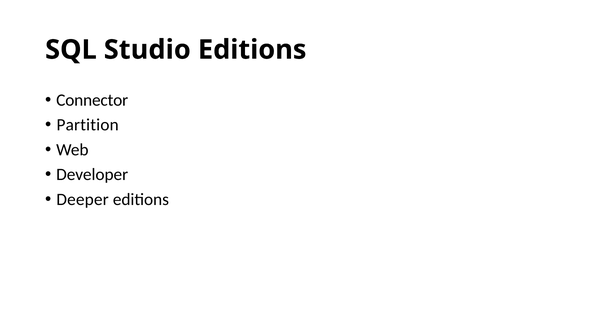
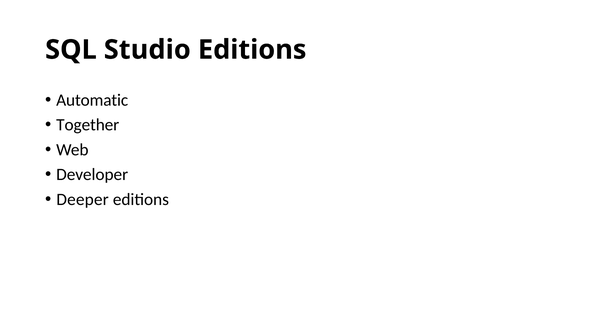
Connector: Connector -> Automatic
Partition: Partition -> Together
